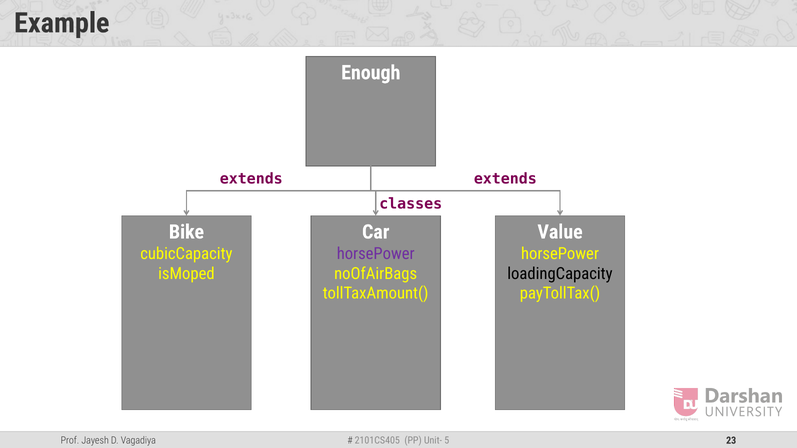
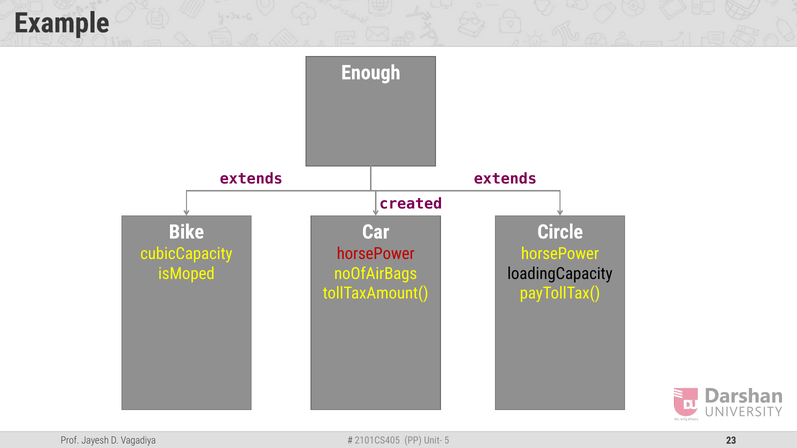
classes: classes -> created
Value: Value -> Circle
horsePower at (376, 254) colour: purple -> red
